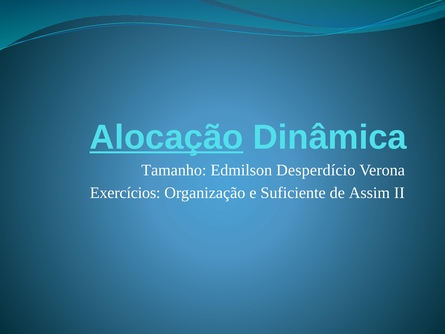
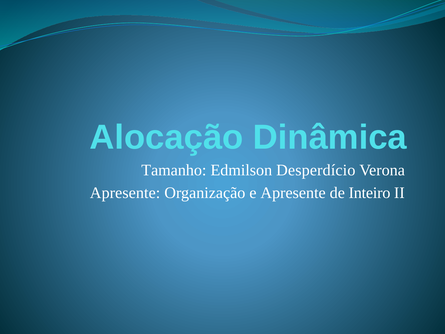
Alocação underline: present -> none
Exercícios at (125, 193): Exercícios -> Apresente
e Suficiente: Suficiente -> Apresente
Assim: Assim -> Inteiro
